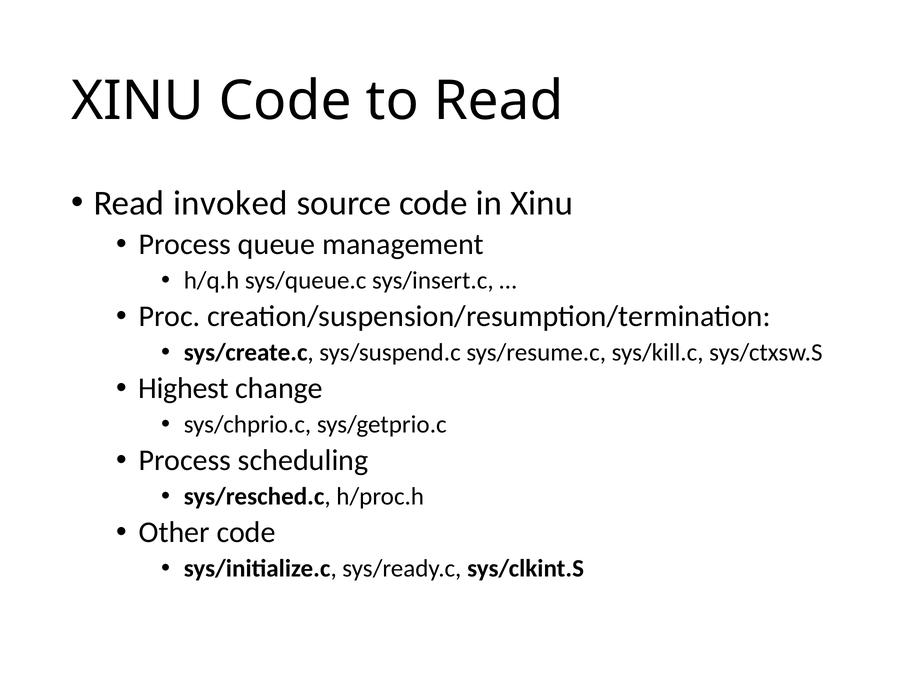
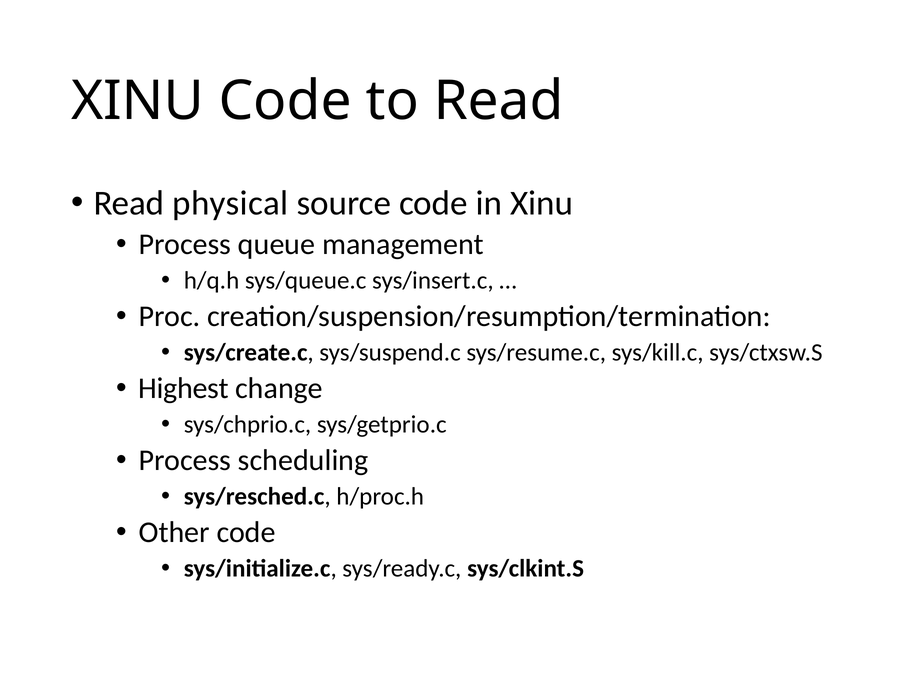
invoked: invoked -> physical
